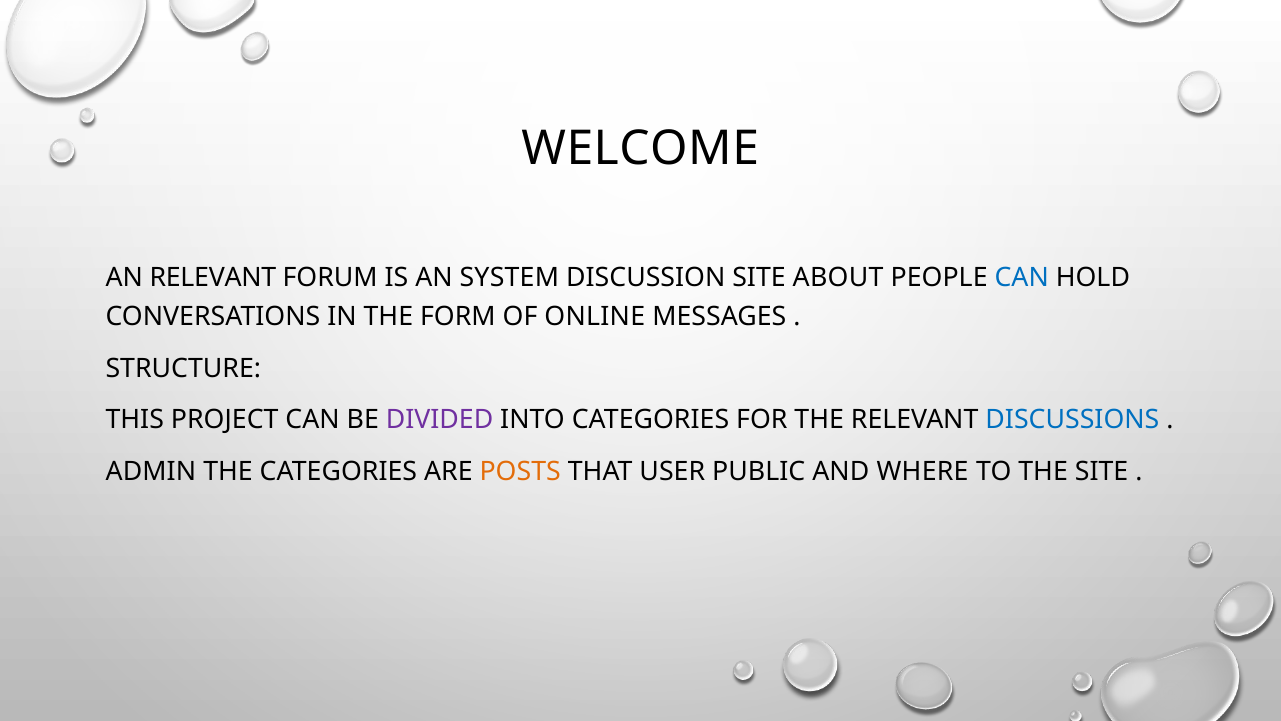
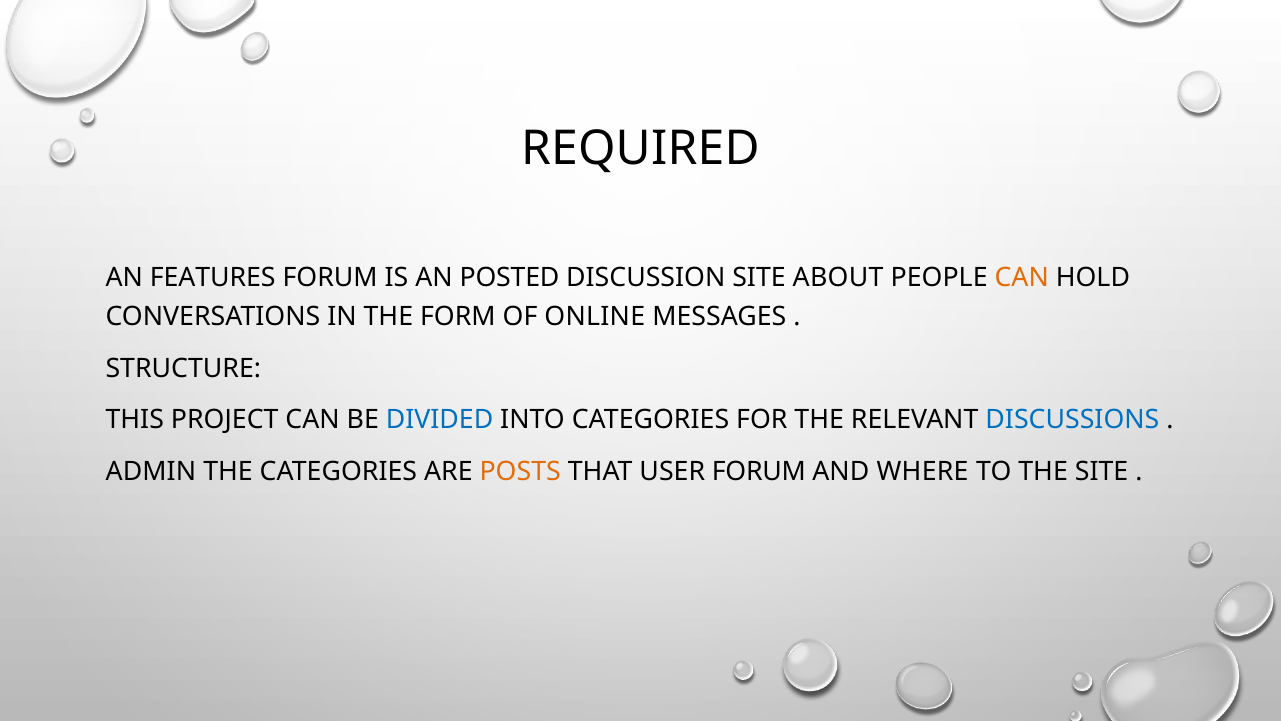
WELCOME: WELCOME -> REQUIRED
AN RELEVANT: RELEVANT -> FEATURES
SYSTEM: SYSTEM -> POSTED
CAN at (1022, 278) colour: blue -> orange
DIVIDED colour: purple -> blue
USER PUBLIC: PUBLIC -> FORUM
